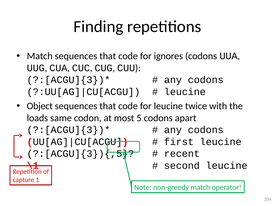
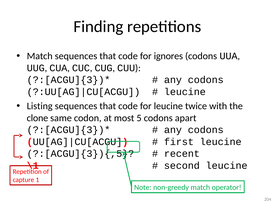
Object: Object -> Listing
loads: loads -> clone
